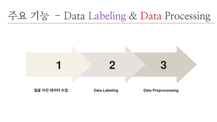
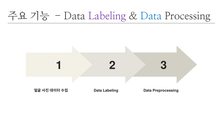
Data at (151, 16) colour: red -> blue
